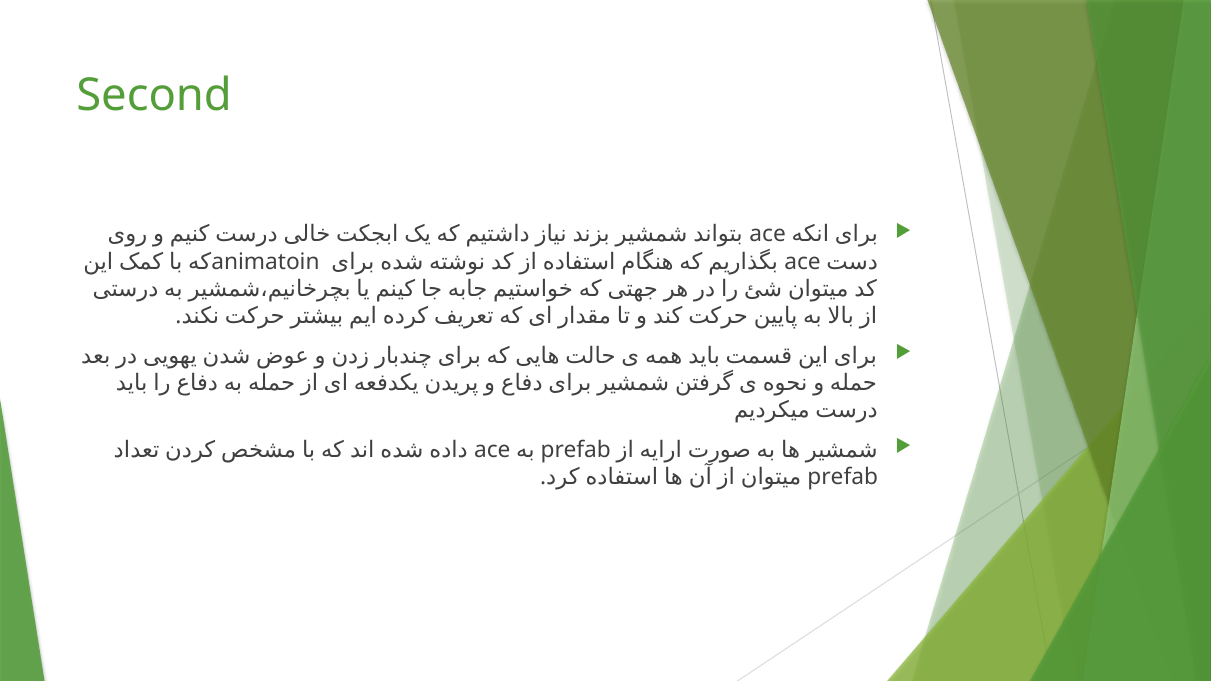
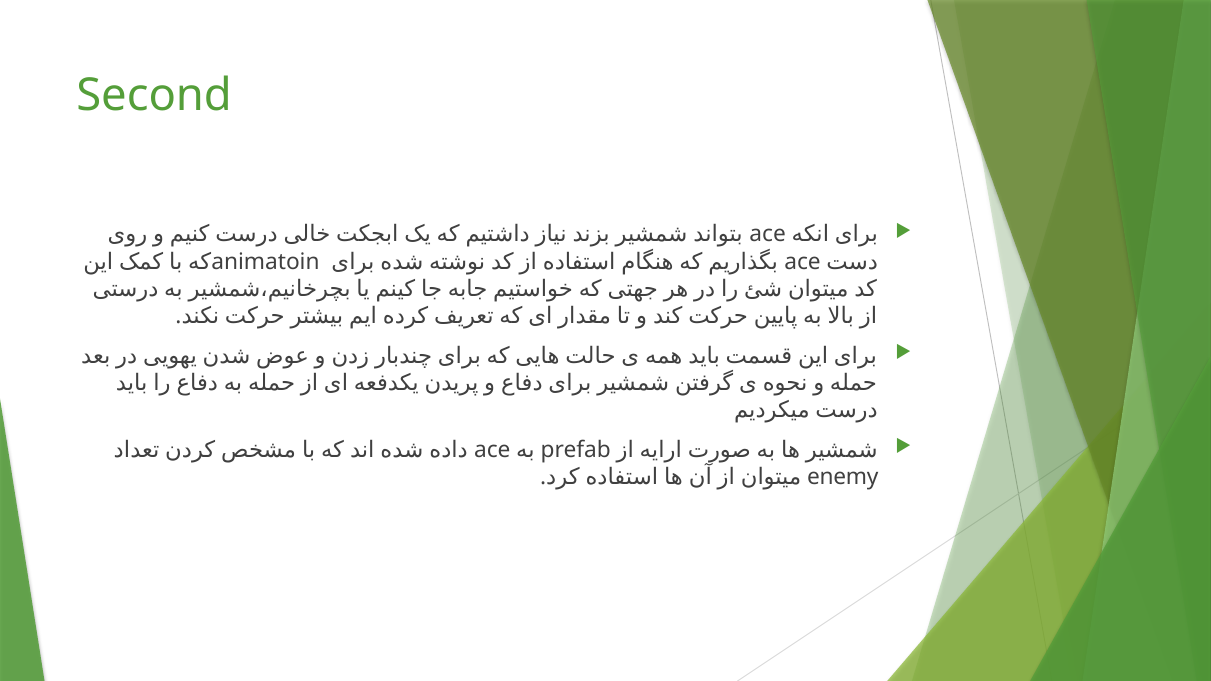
prefab at (843, 478): prefab -> enemy
